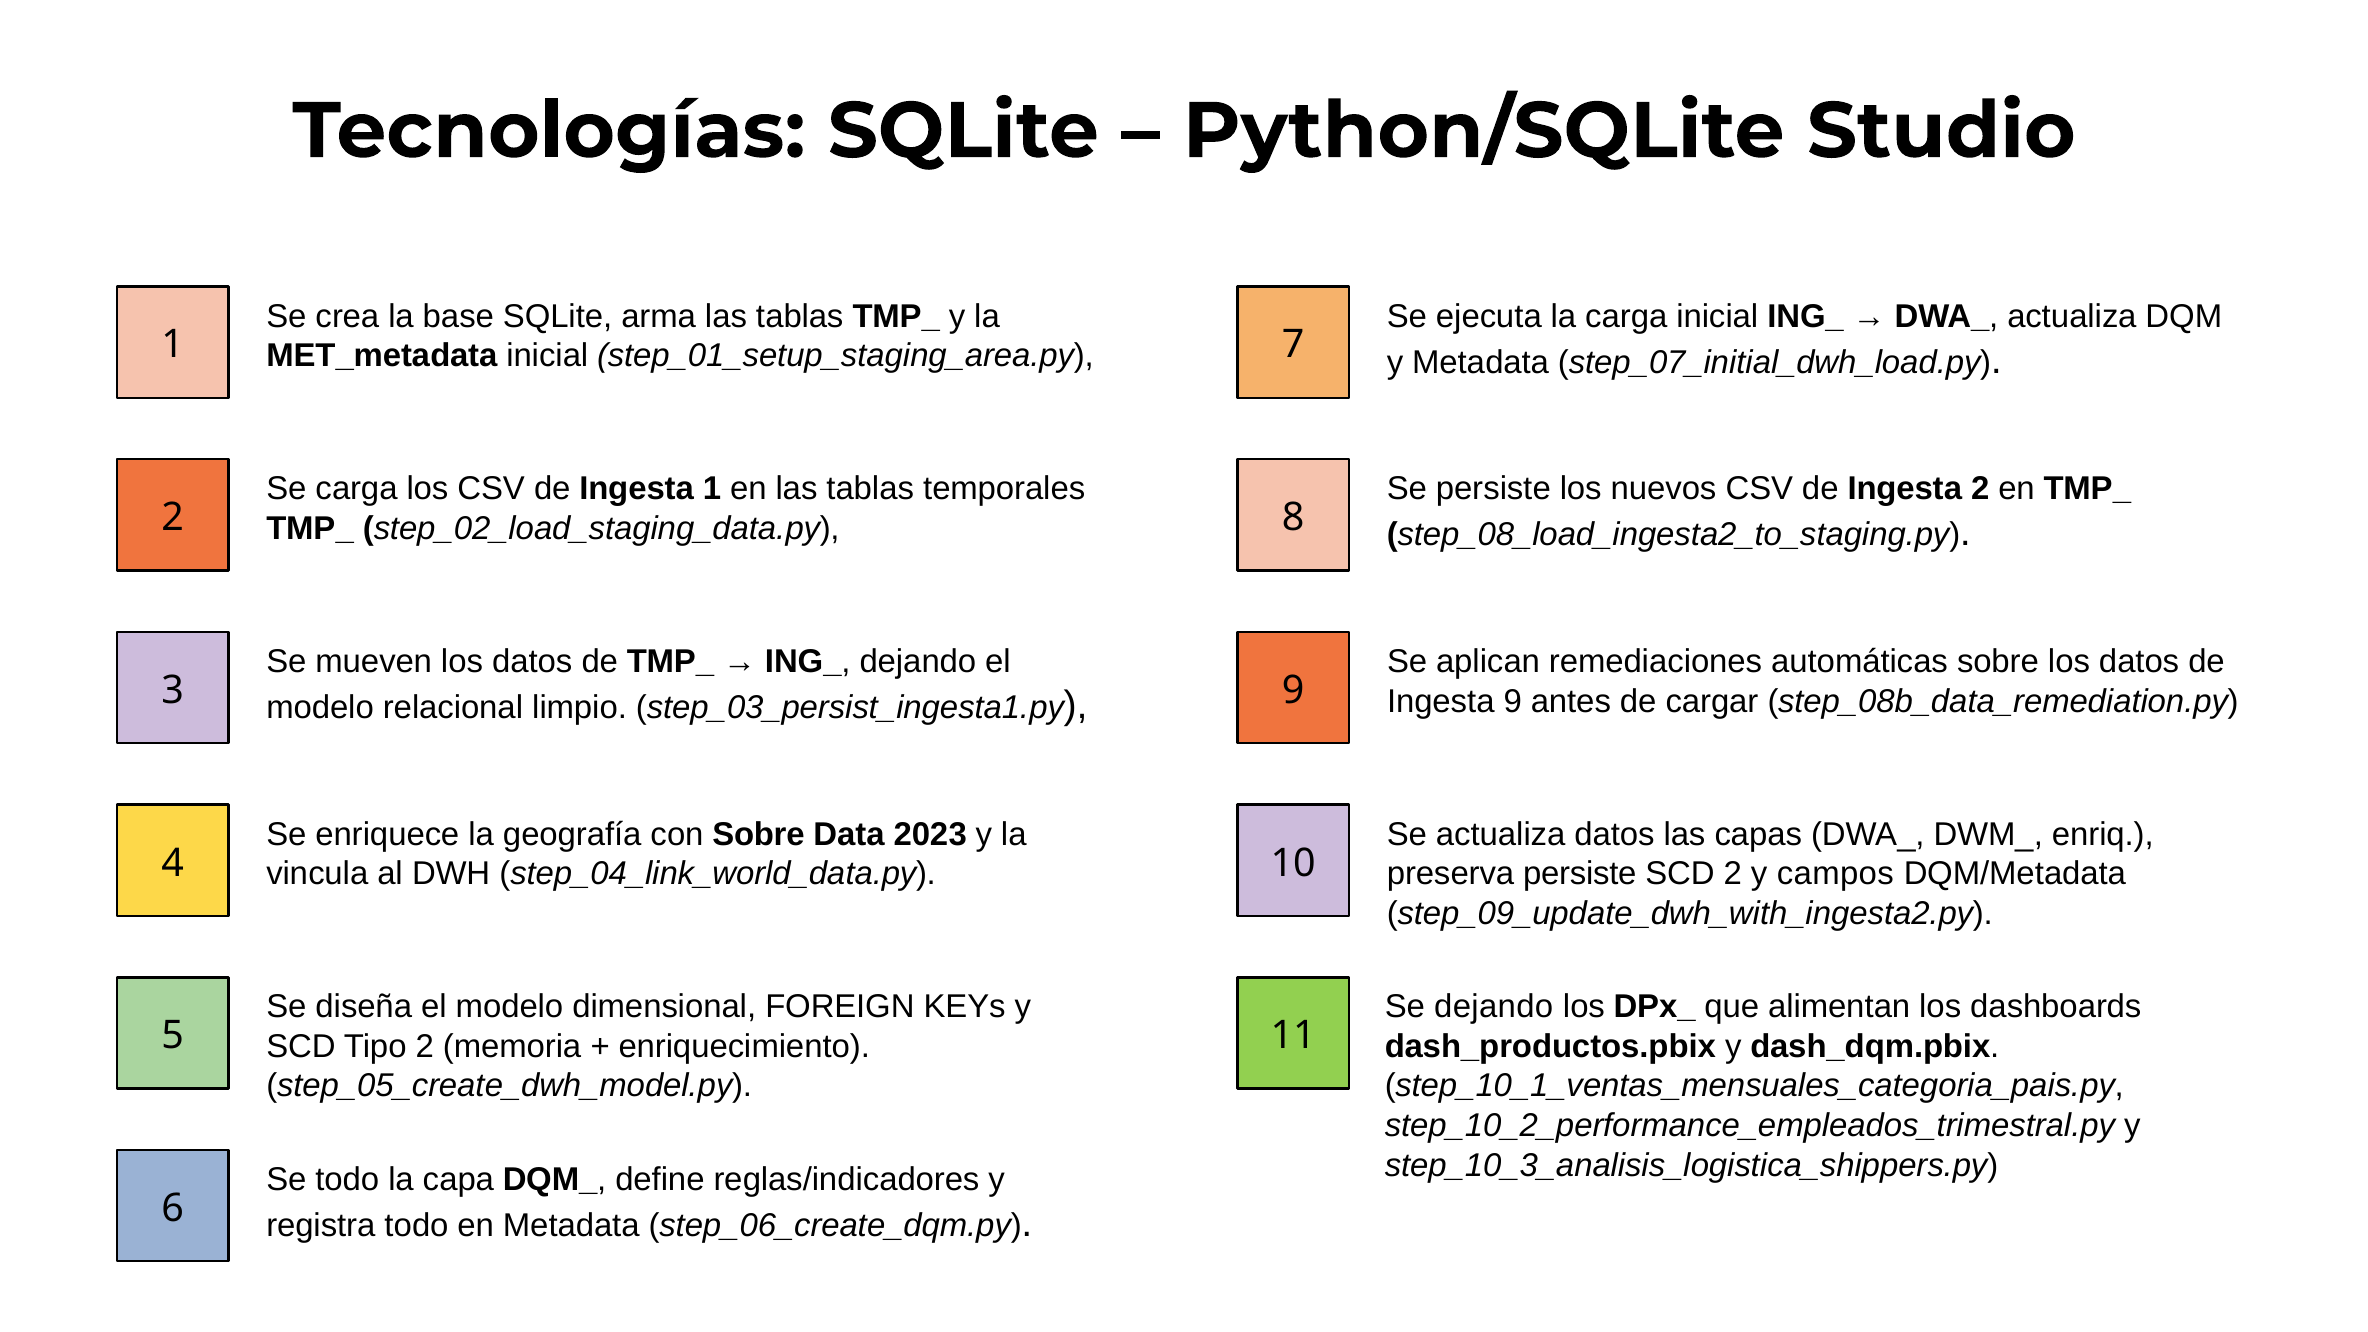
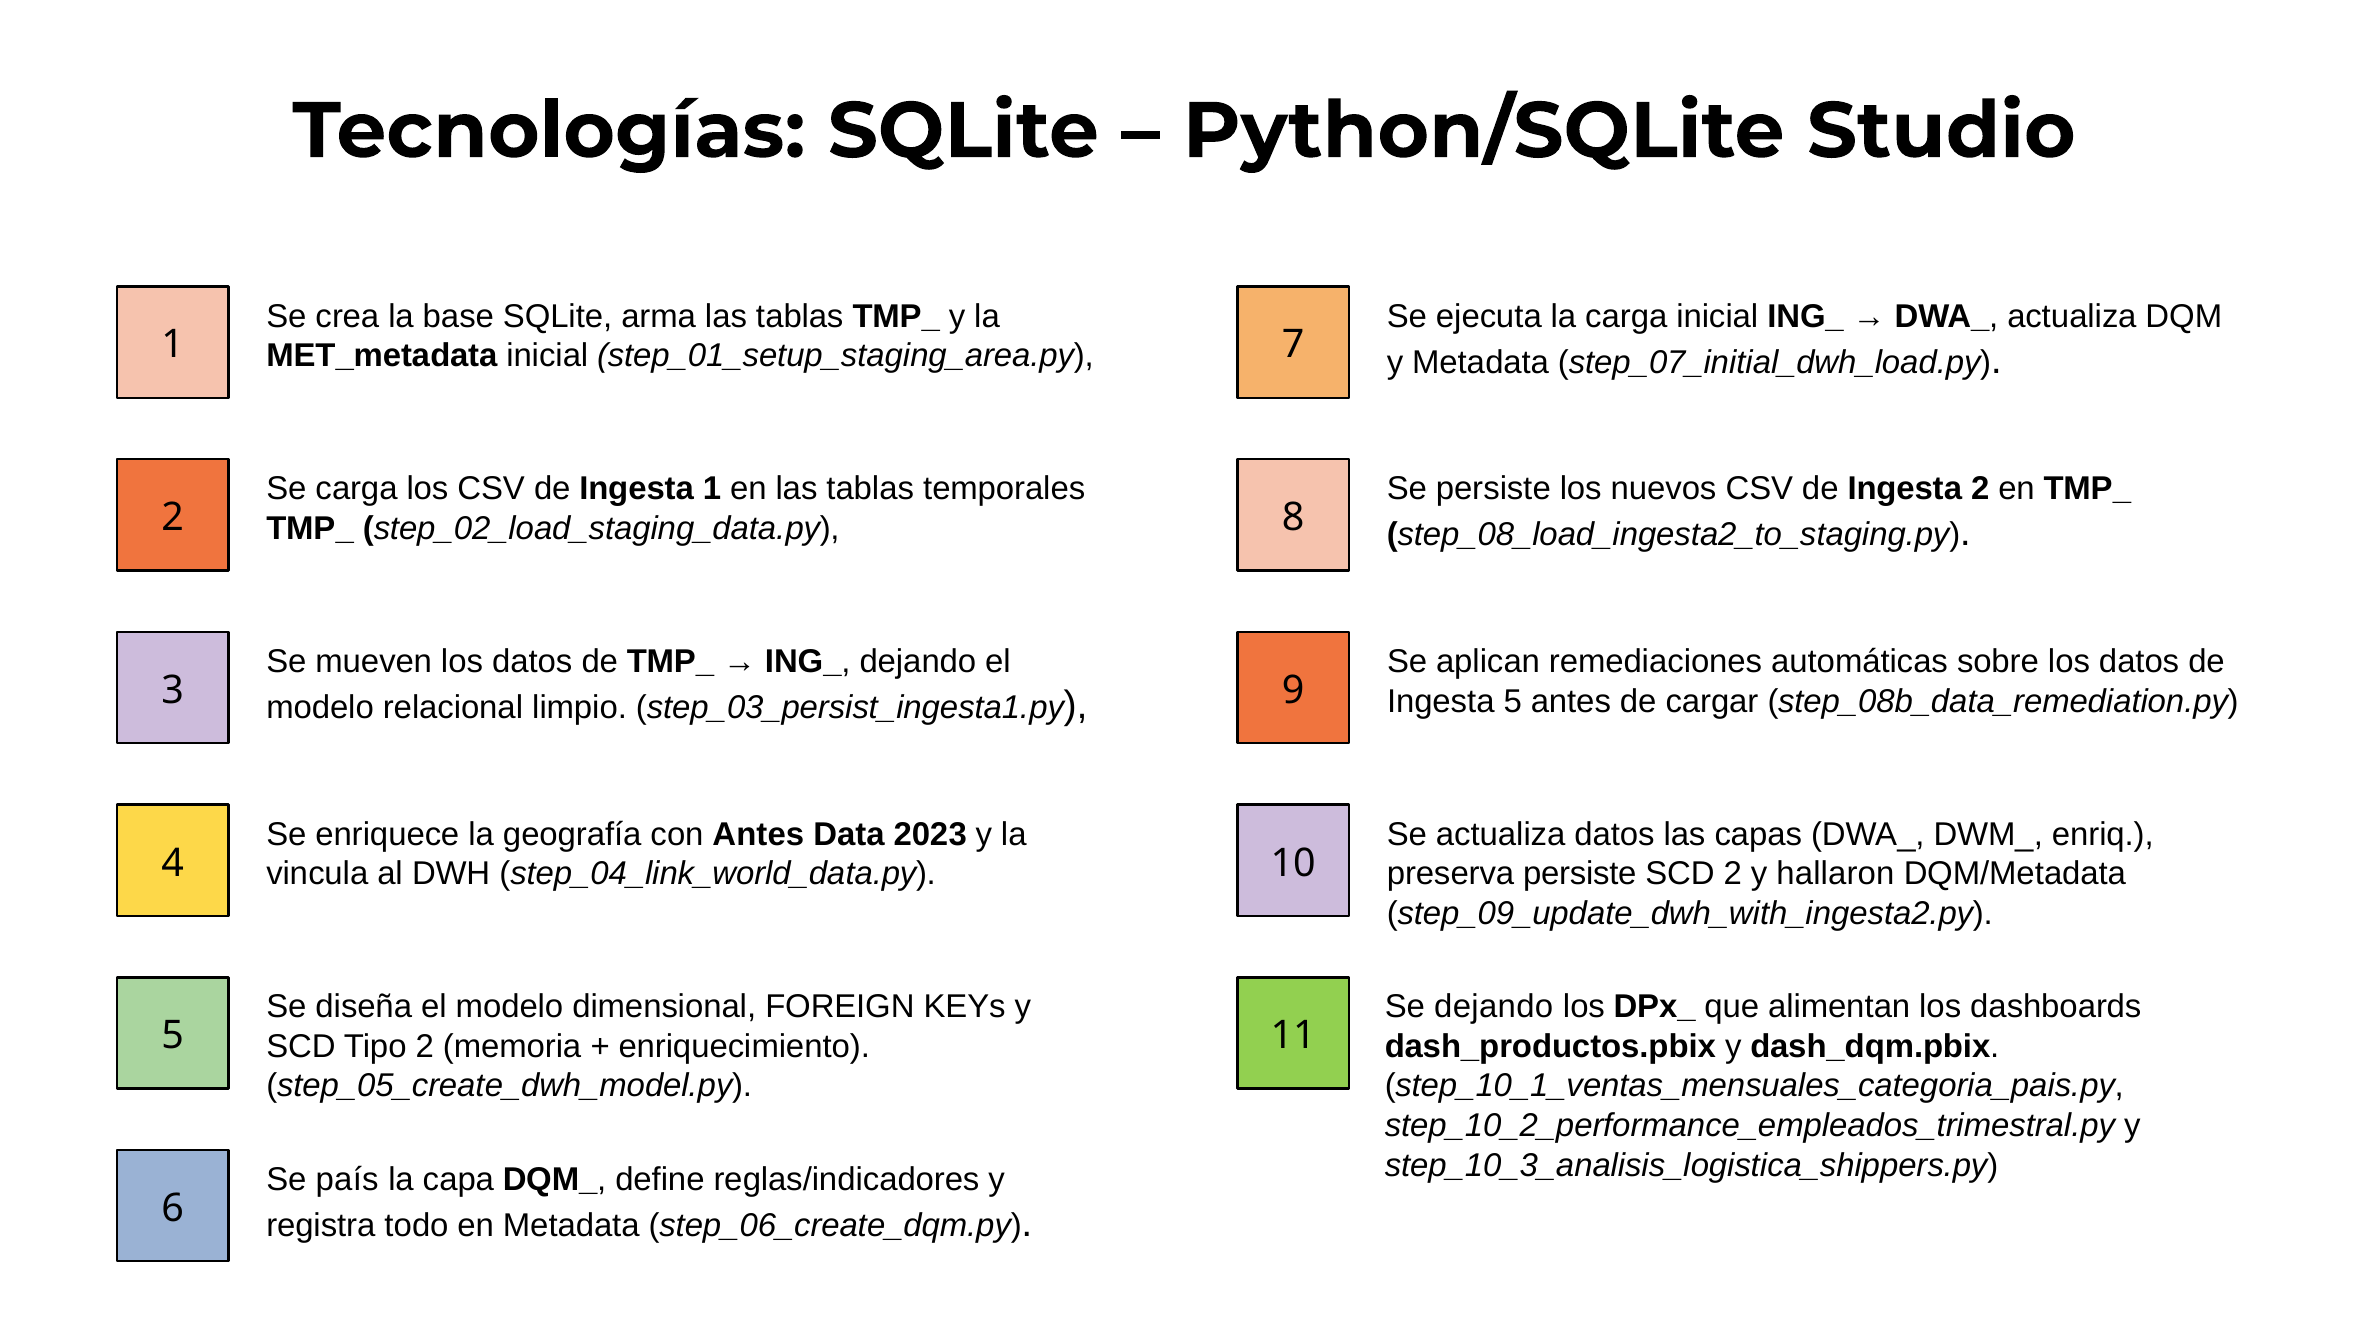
Ingesta 9: 9 -> 5
con Sobre: Sobre -> Antes
campos: campos -> hallaron
Se todo: todo -> país
